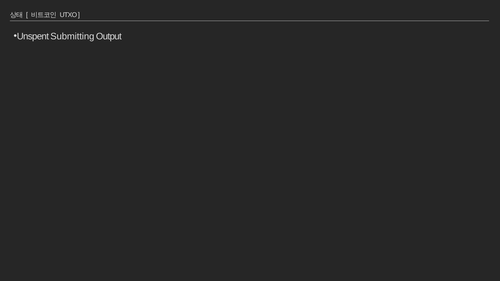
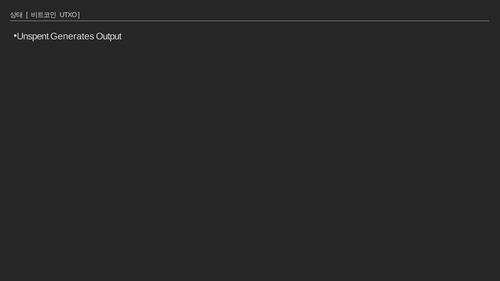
Submitting: Submitting -> Generates
